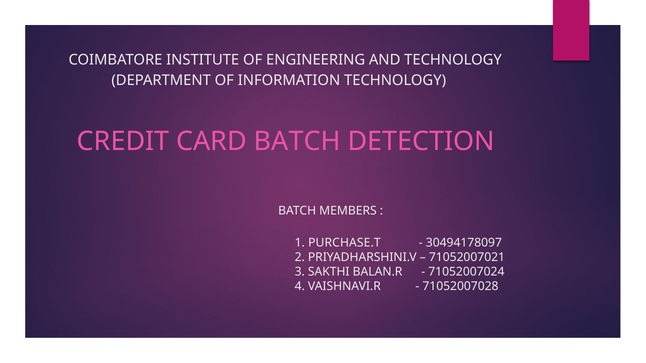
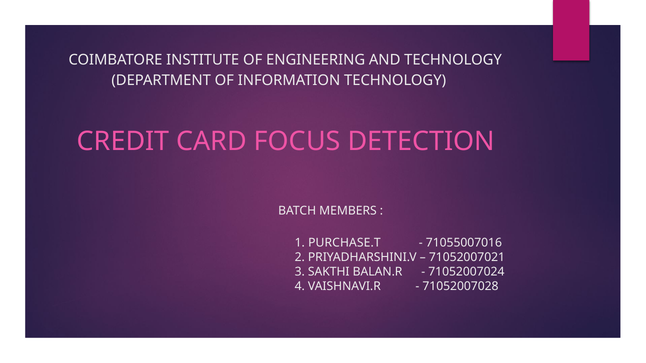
CARD BATCH: BATCH -> FOCUS
30494178097: 30494178097 -> 71055007016
